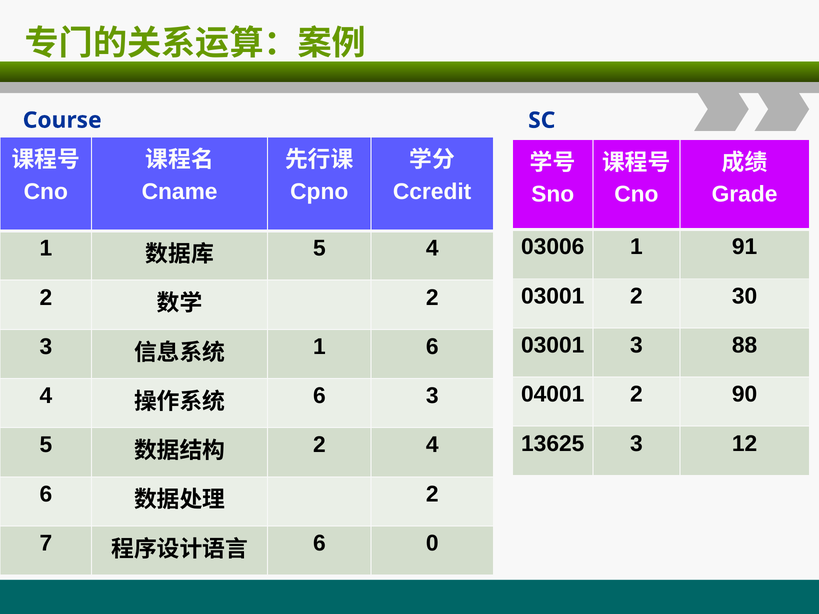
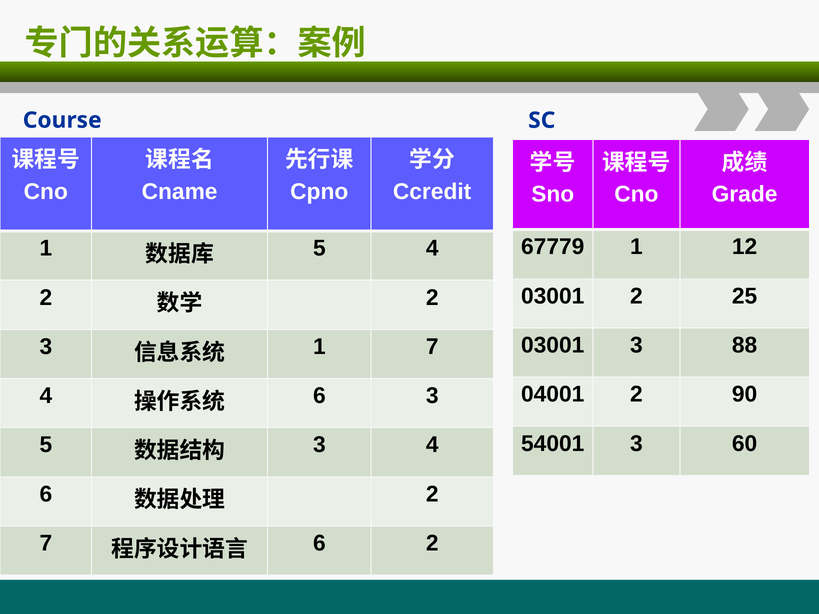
03006: 03006 -> 67779
91: 91 -> 12
30: 30 -> 25
1 6: 6 -> 7
13625: 13625 -> 54001
12: 12 -> 60
2 at (319, 445): 2 -> 3
6 0: 0 -> 2
